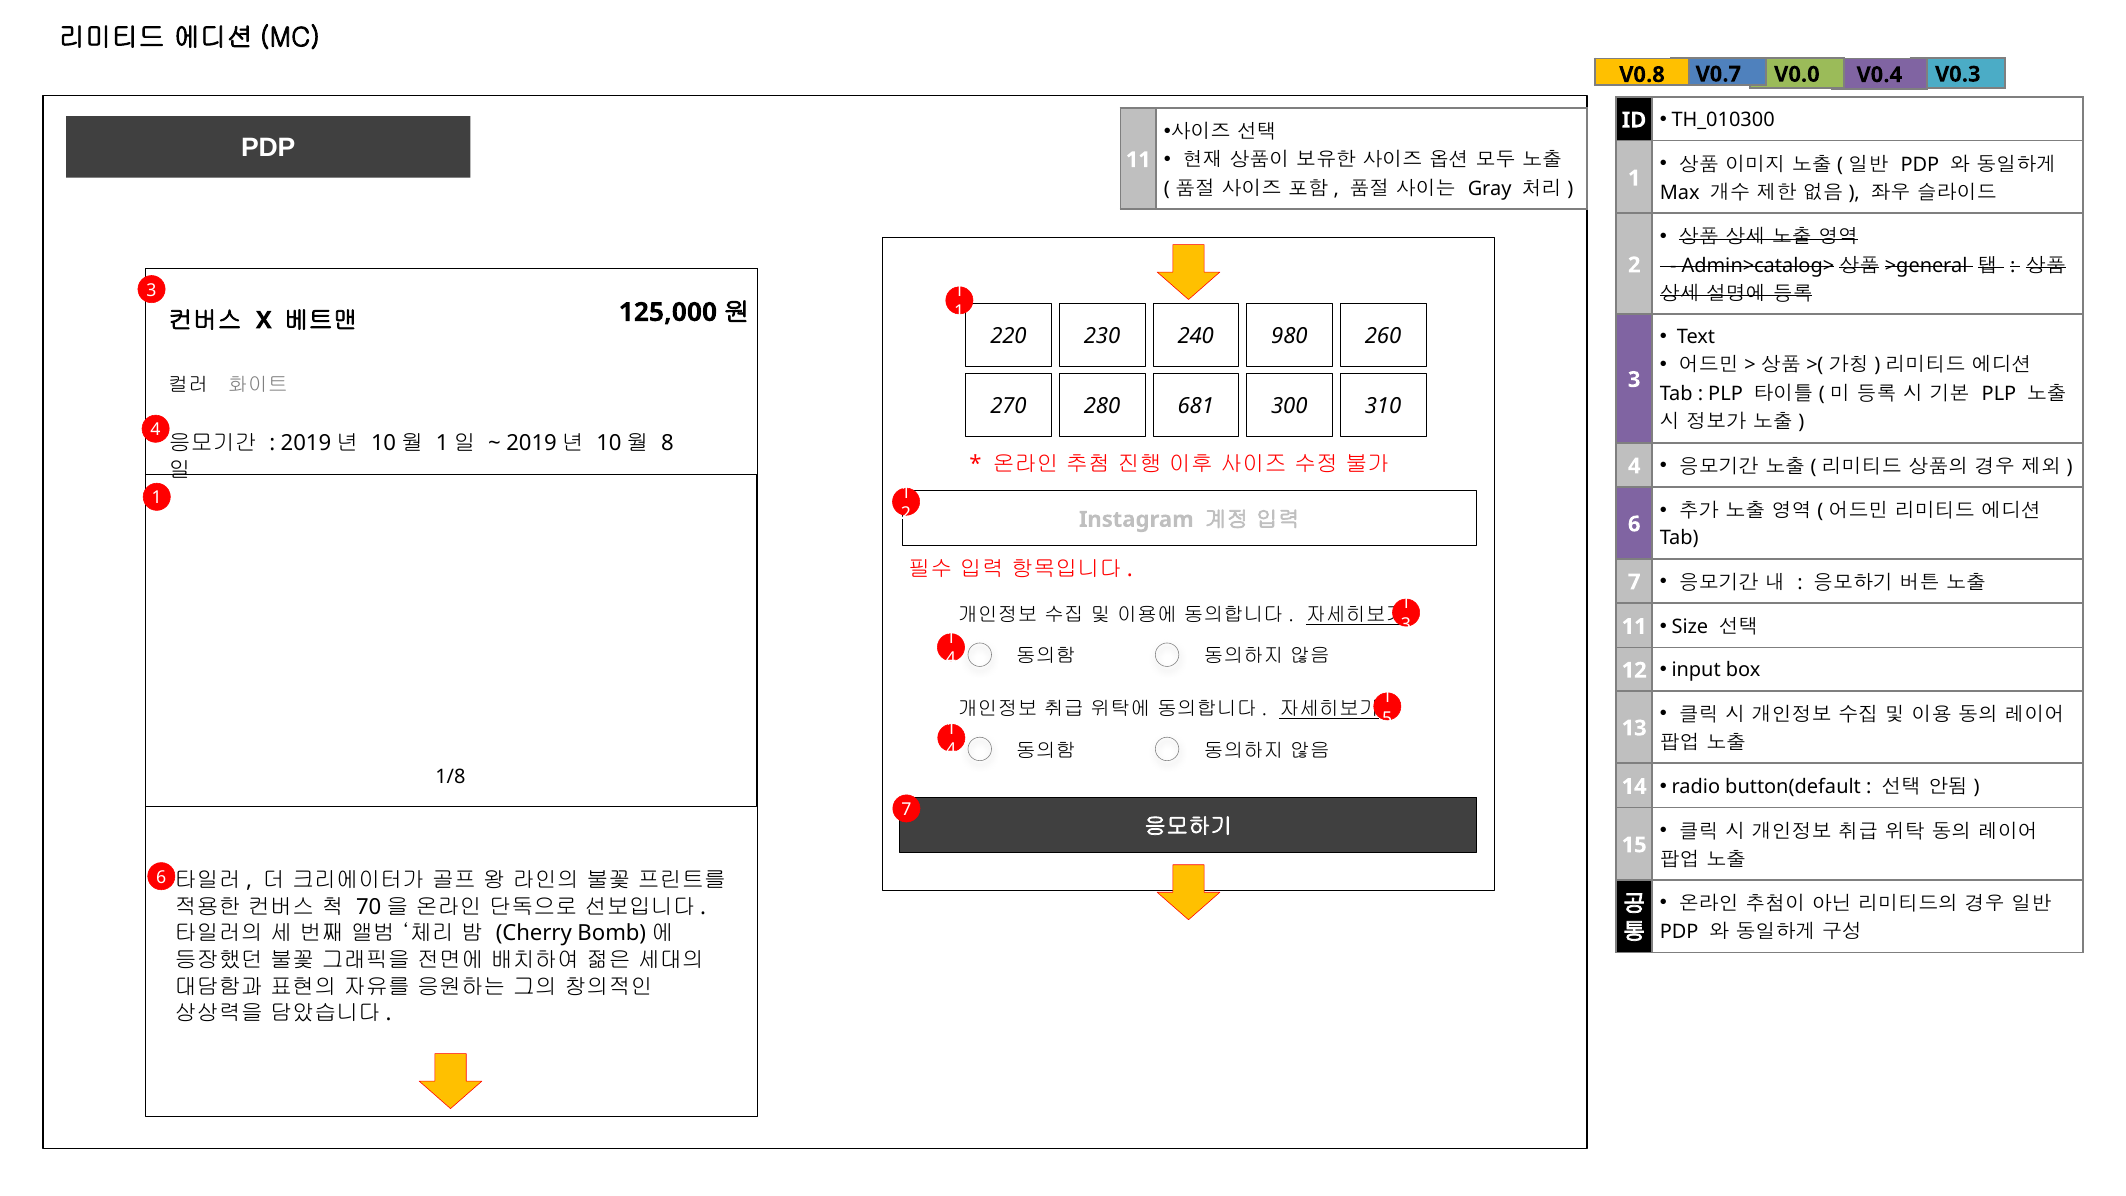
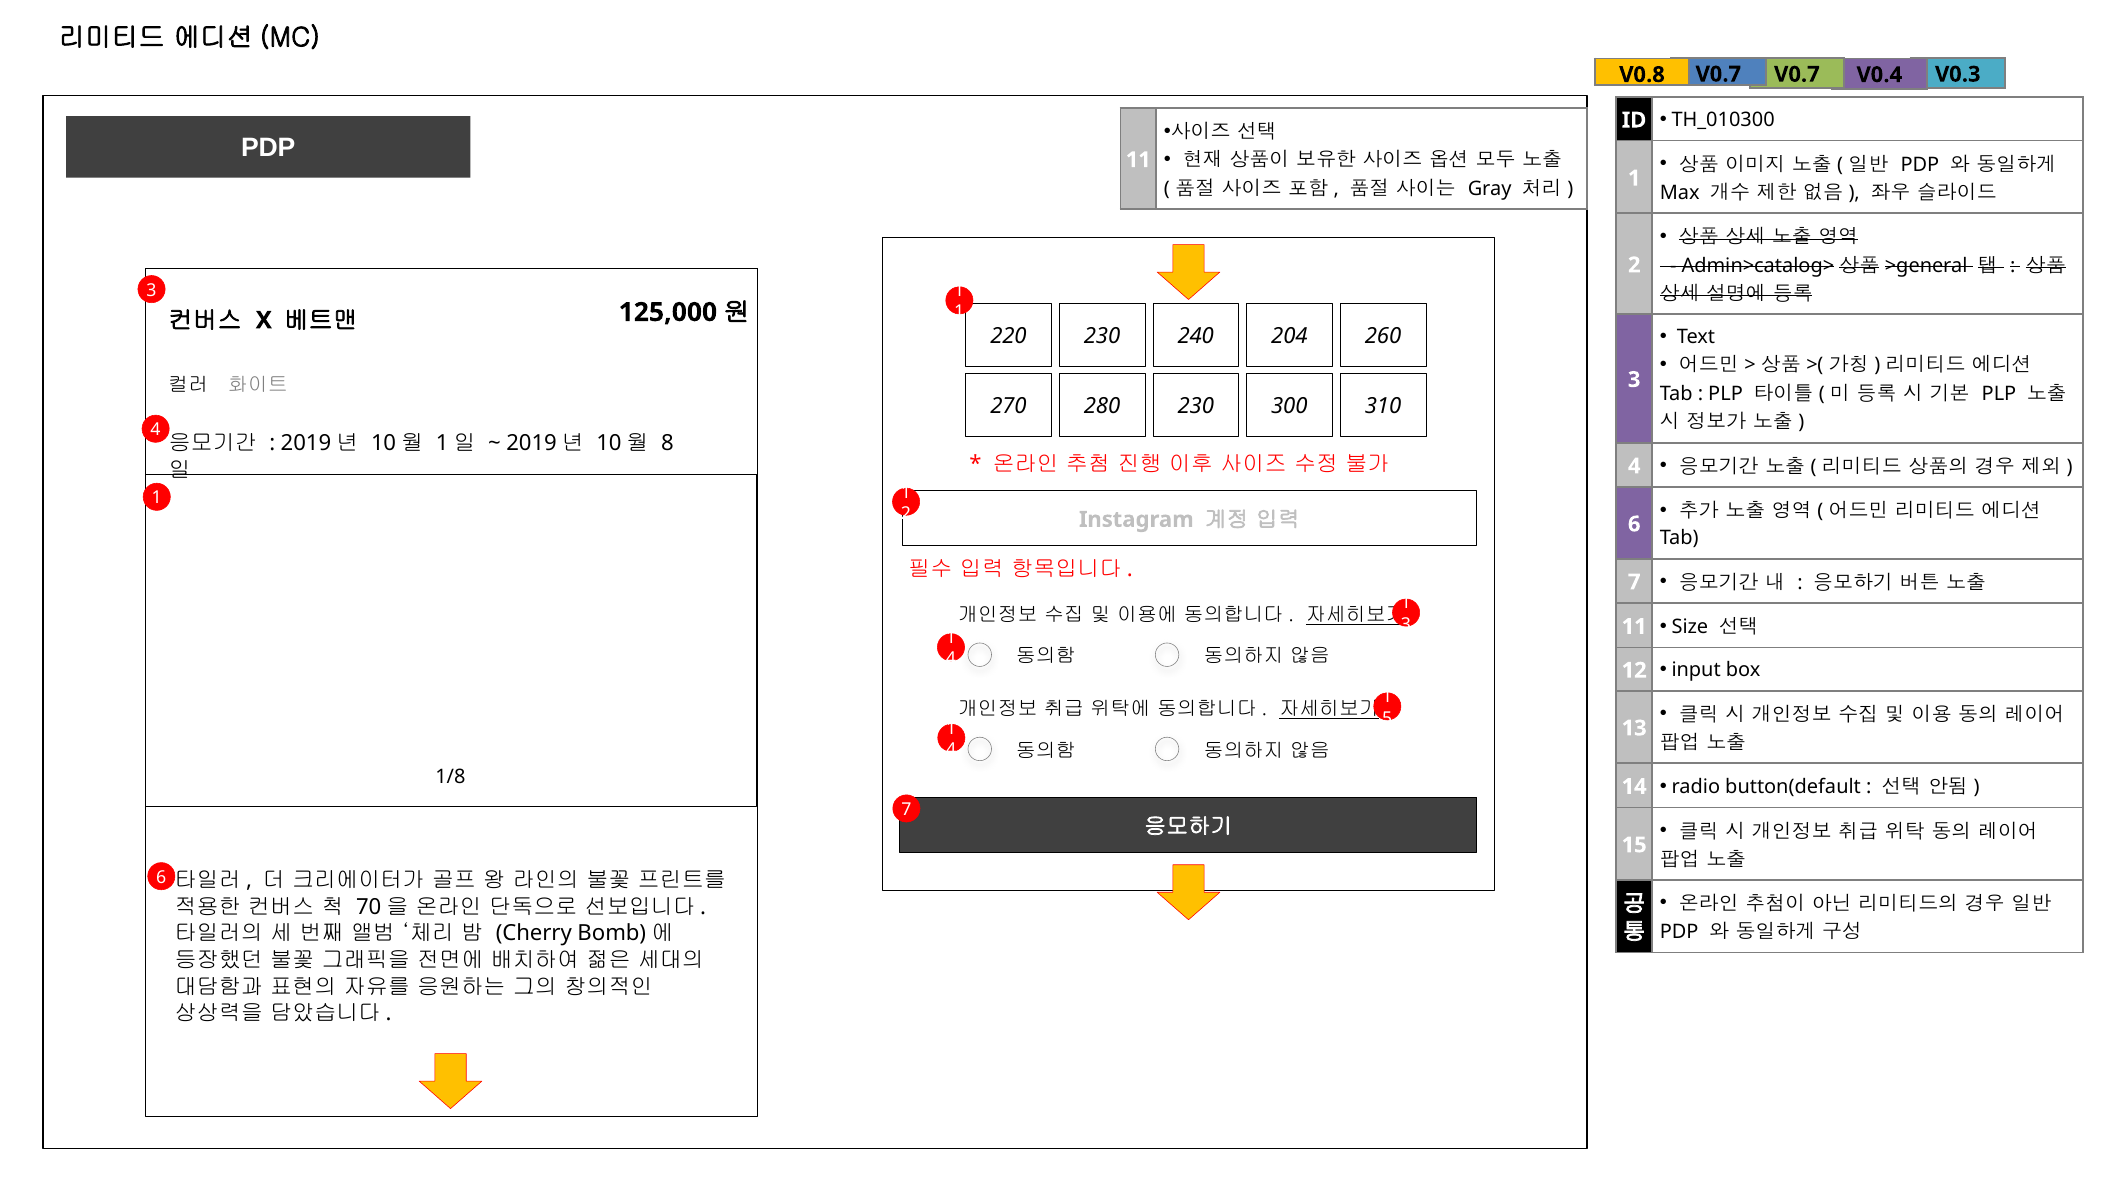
V0.0 at (1797, 74): V0.0 -> V0.7
980: 980 -> 204
280 681: 681 -> 230
